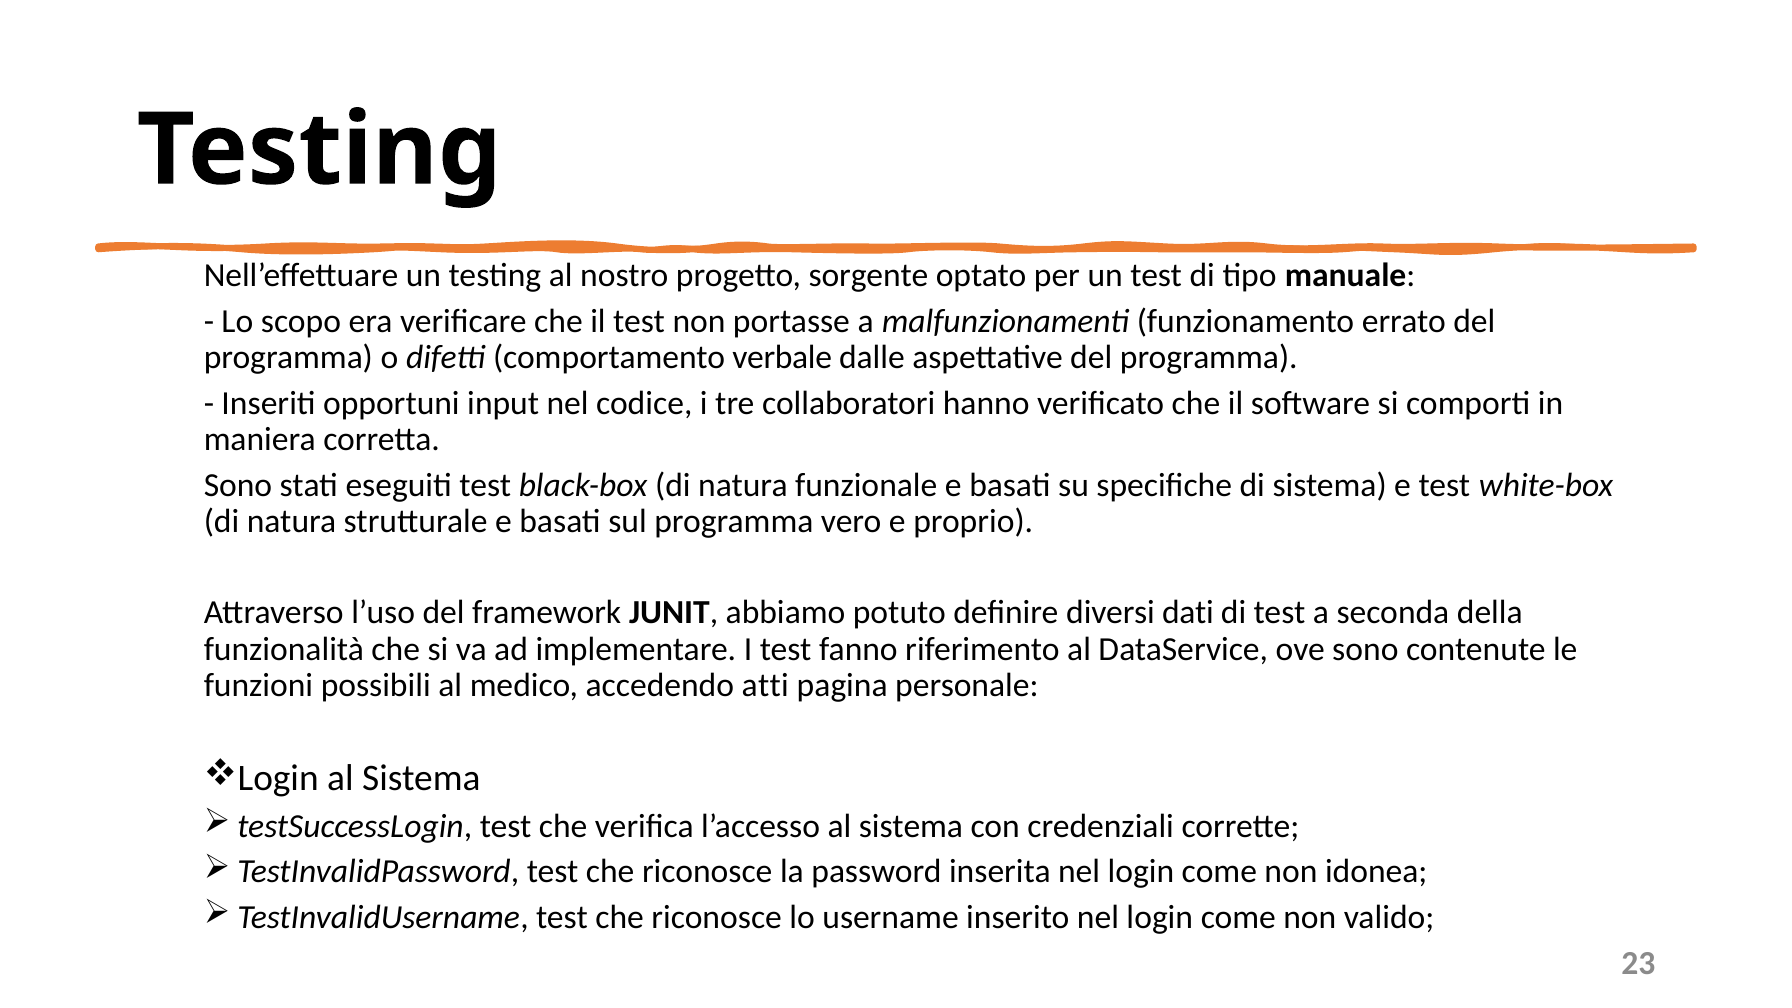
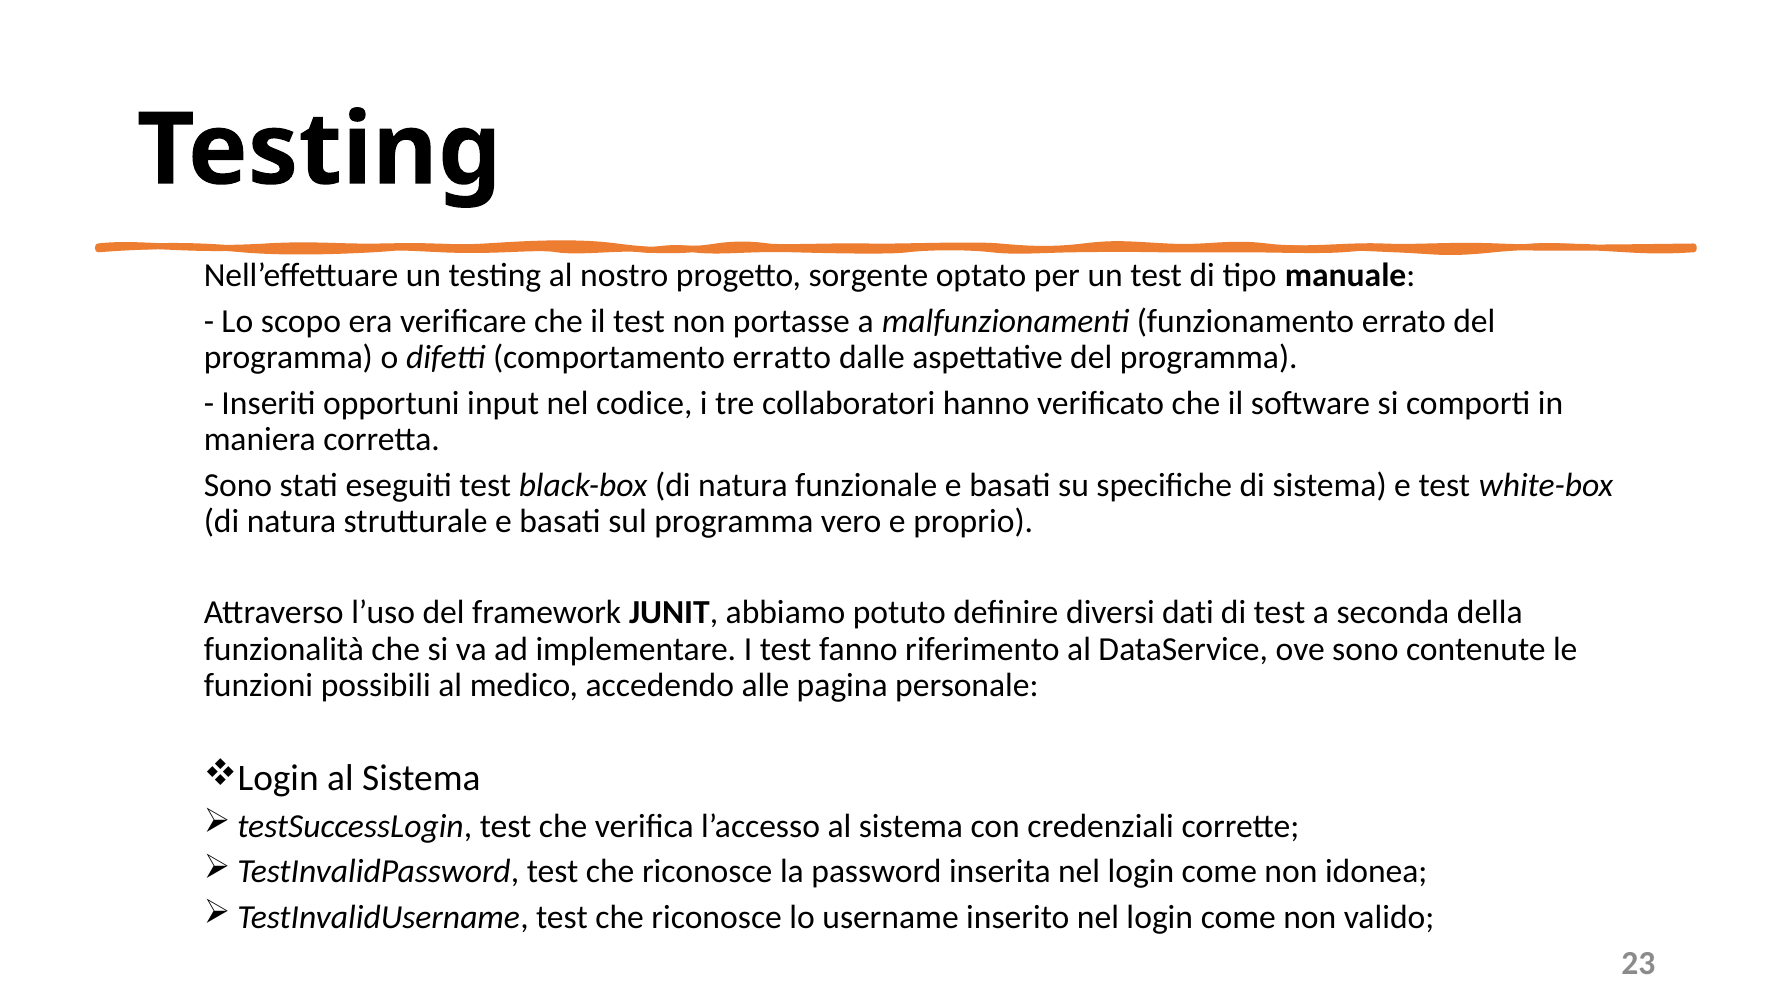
verbale: verbale -> erratto
atti: atti -> alle
